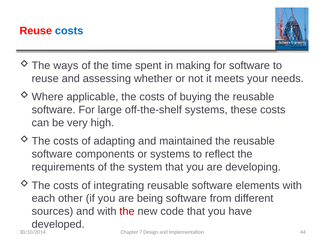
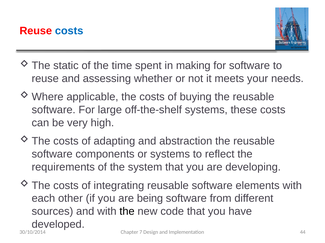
ways: ways -> static
maintained: maintained -> abstraction
the at (127, 212) colour: red -> black
